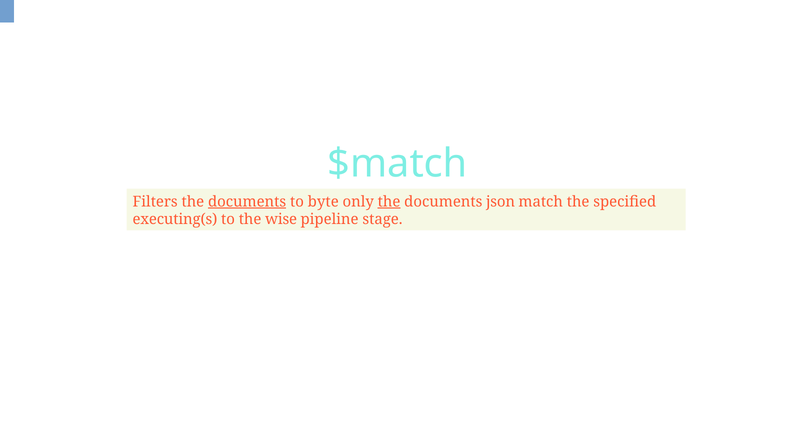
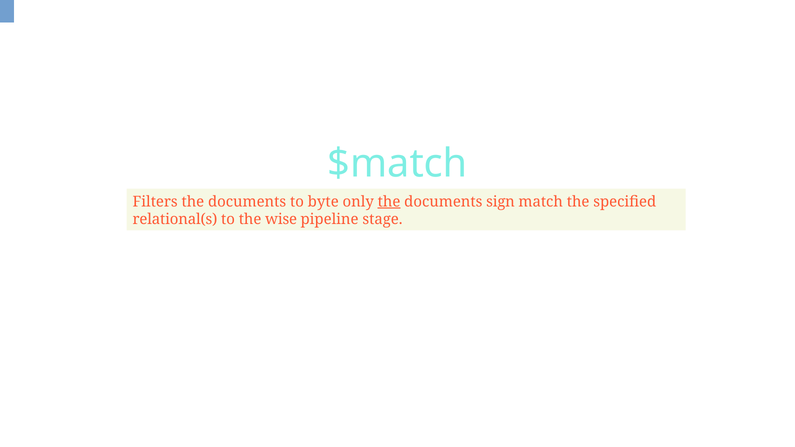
documents at (247, 202) underline: present -> none
json: json -> sign
executing(s: executing(s -> relational(s
